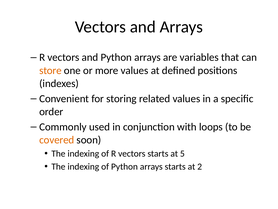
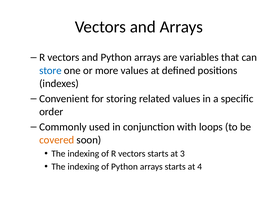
store colour: orange -> blue
5: 5 -> 3
2: 2 -> 4
